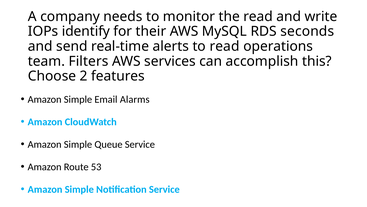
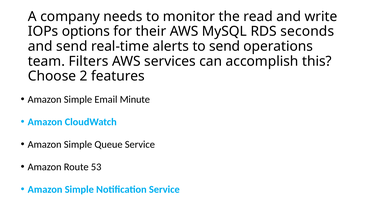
identify: identify -> options
to read: read -> send
Alarms: Alarms -> Minute
